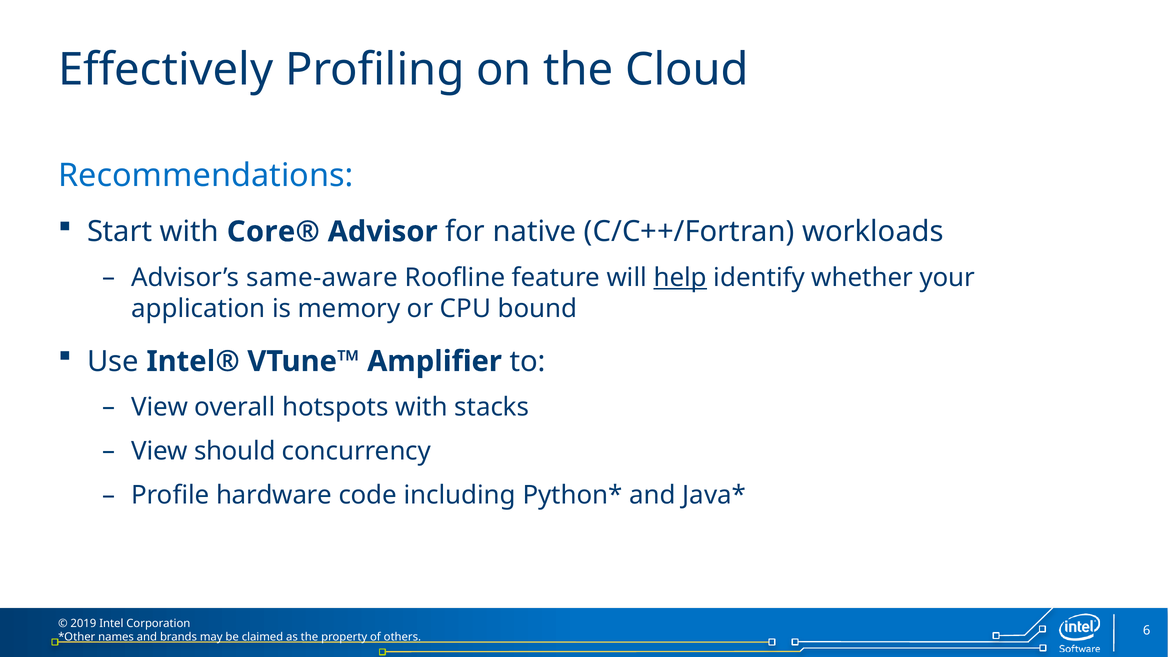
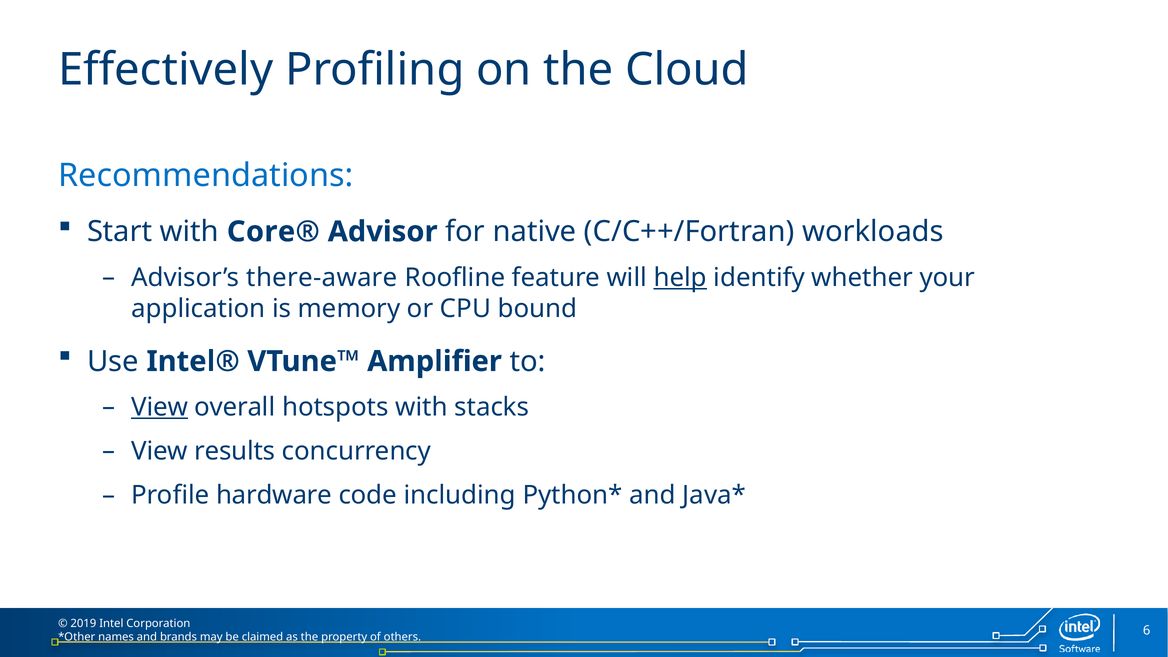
same-aware: same-aware -> there-aware
View at (160, 407) underline: none -> present
should: should -> results
